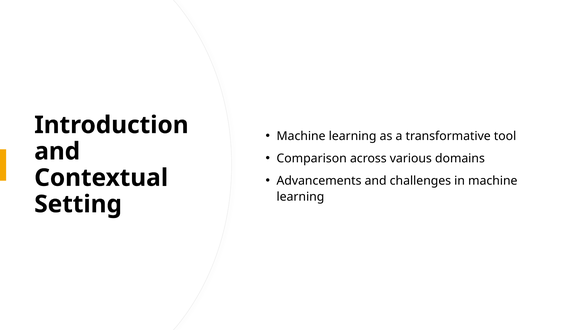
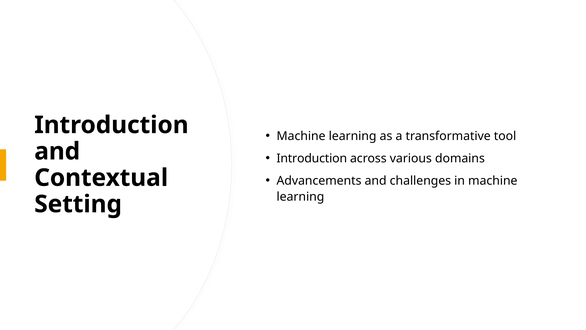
Comparison at (312, 158): Comparison -> Introduction
